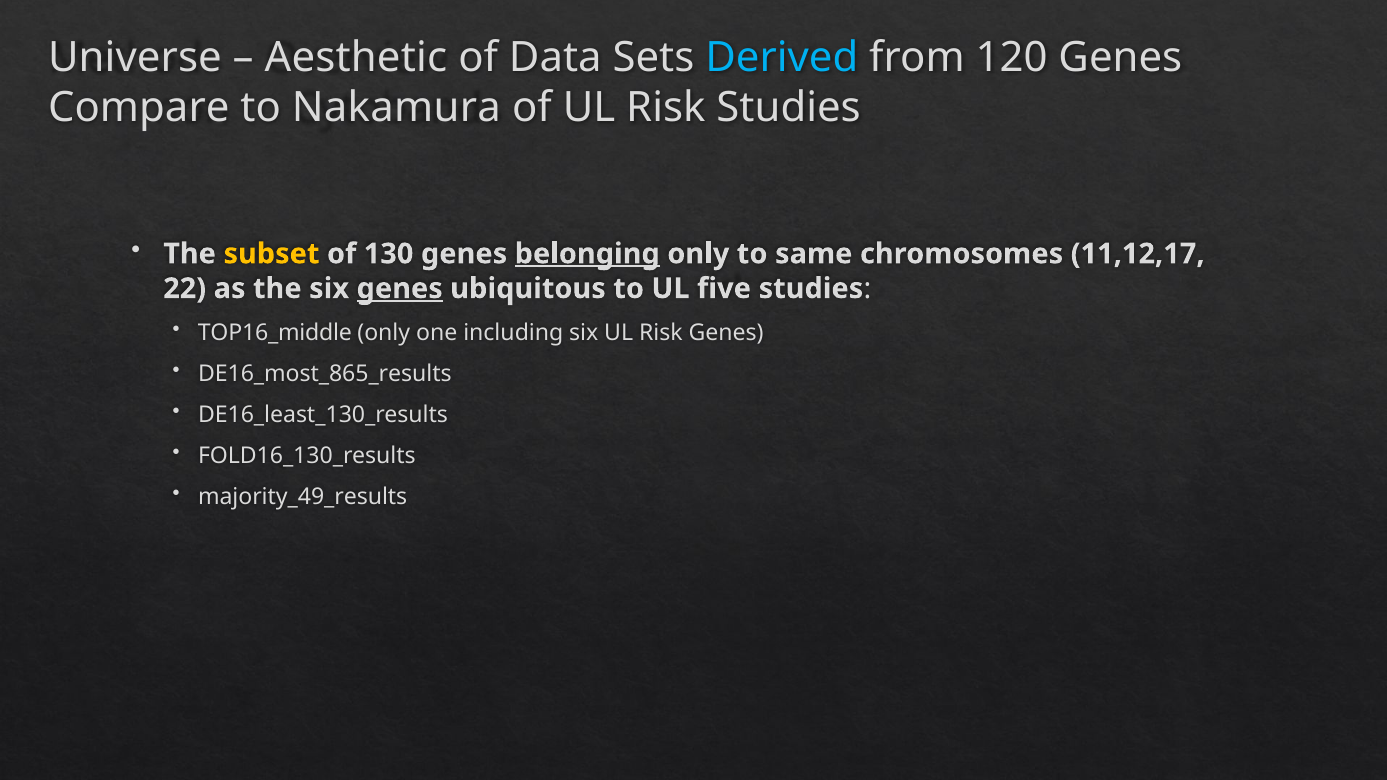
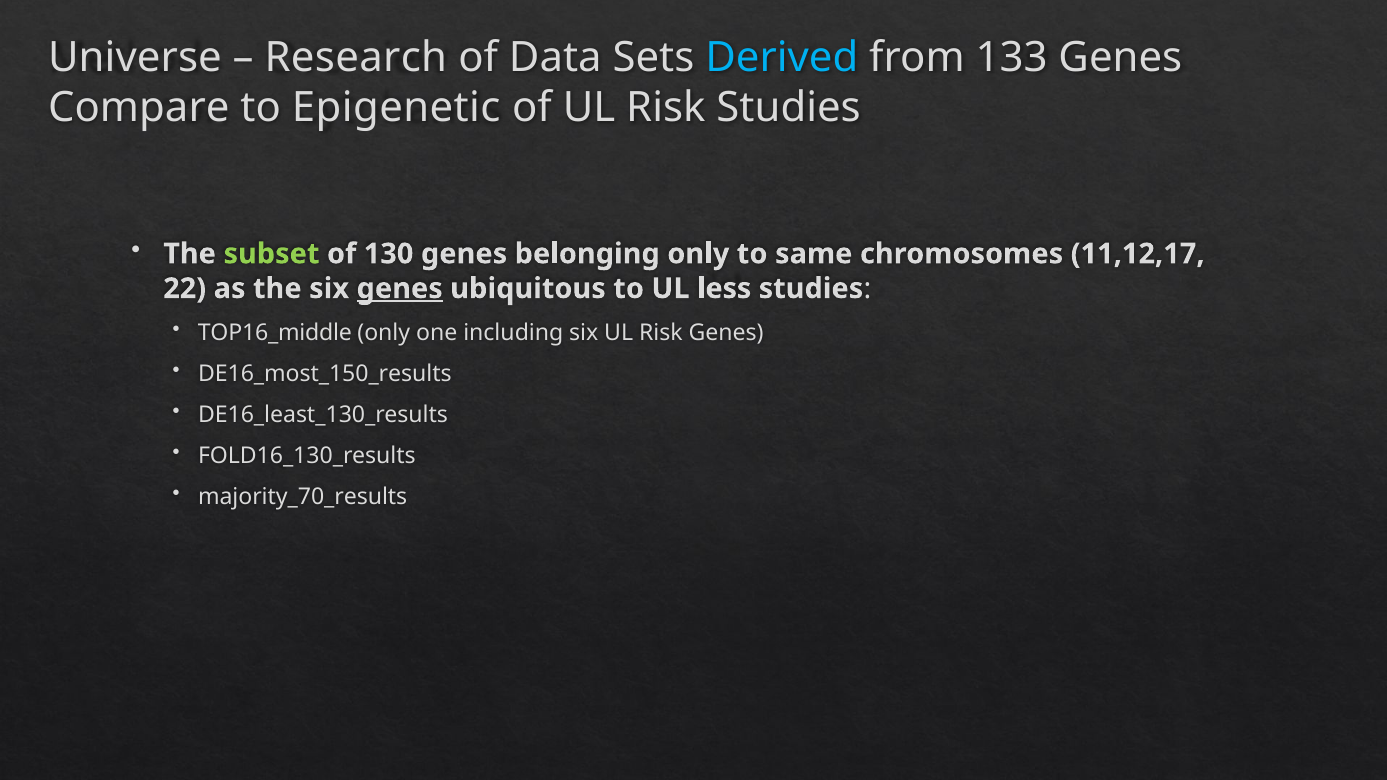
Aesthetic: Aesthetic -> Research
120: 120 -> 133
Nakamura: Nakamura -> Epigenetic
subset colour: yellow -> light green
belonging underline: present -> none
five: five -> less
DE16_most_865_results: DE16_most_865_results -> DE16_most_150_results
majority_49_results: majority_49_results -> majority_70_results
